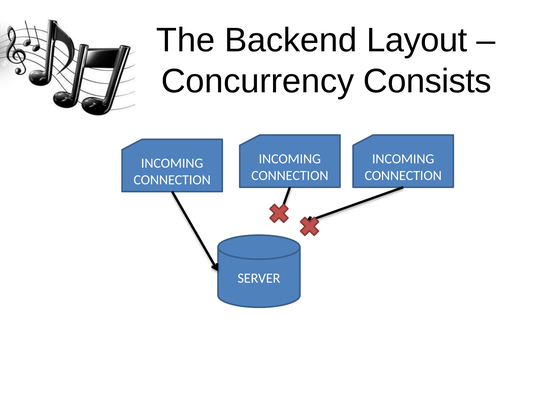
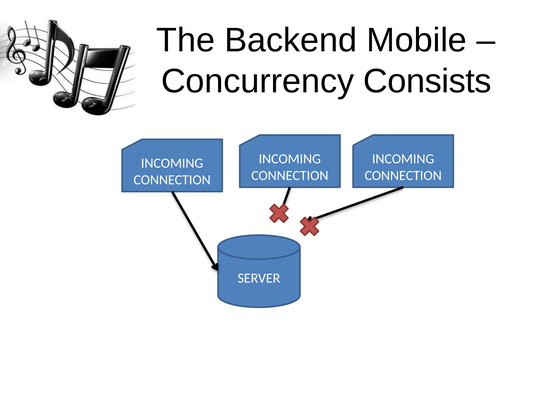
Layout: Layout -> Mobile
